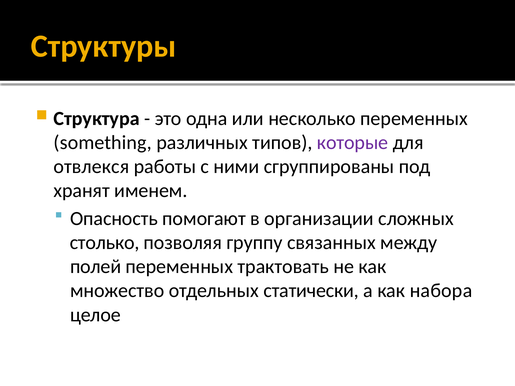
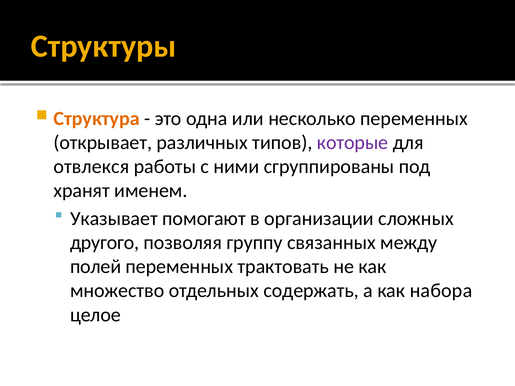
Структура colour: black -> orange
something: something -> открывает
Опасность: Опасность -> Указывает
столько: столько -> другого
статически: статически -> содержать
